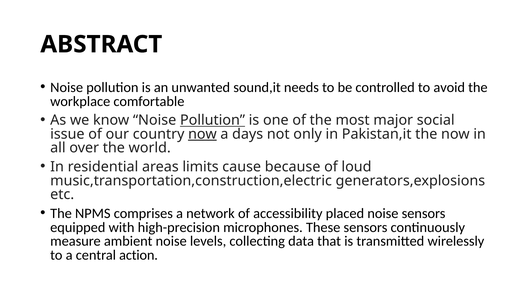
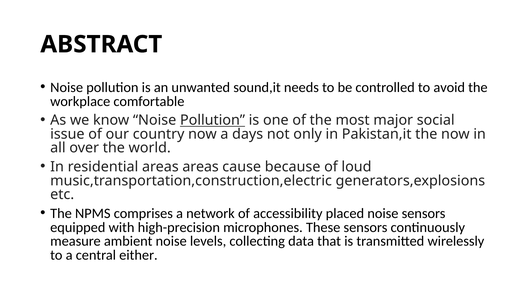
now at (202, 134) underline: present -> none
areas limits: limits -> areas
action: action -> either
